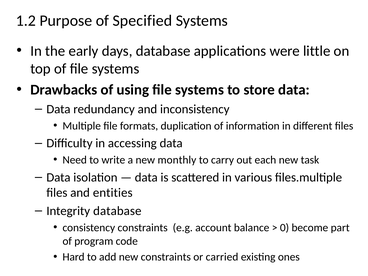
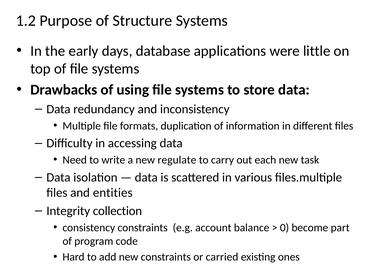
Specified: Specified -> Structure
monthly: monthly -> regulate
Integrity database: database -> collection
